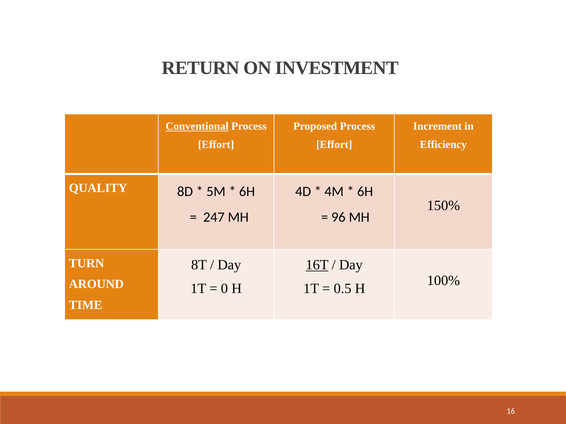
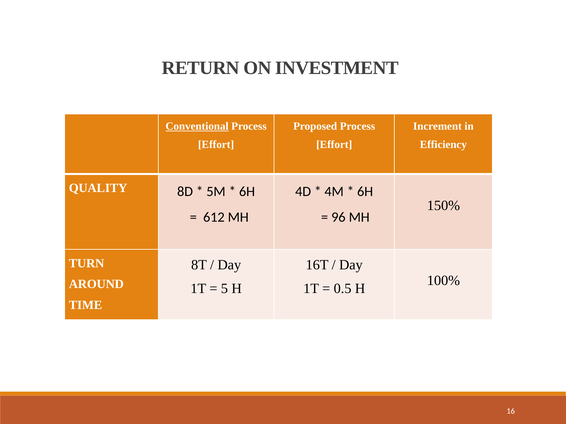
247: 247 -> 612
16T underline: present -> none
0: 0 -> 5
